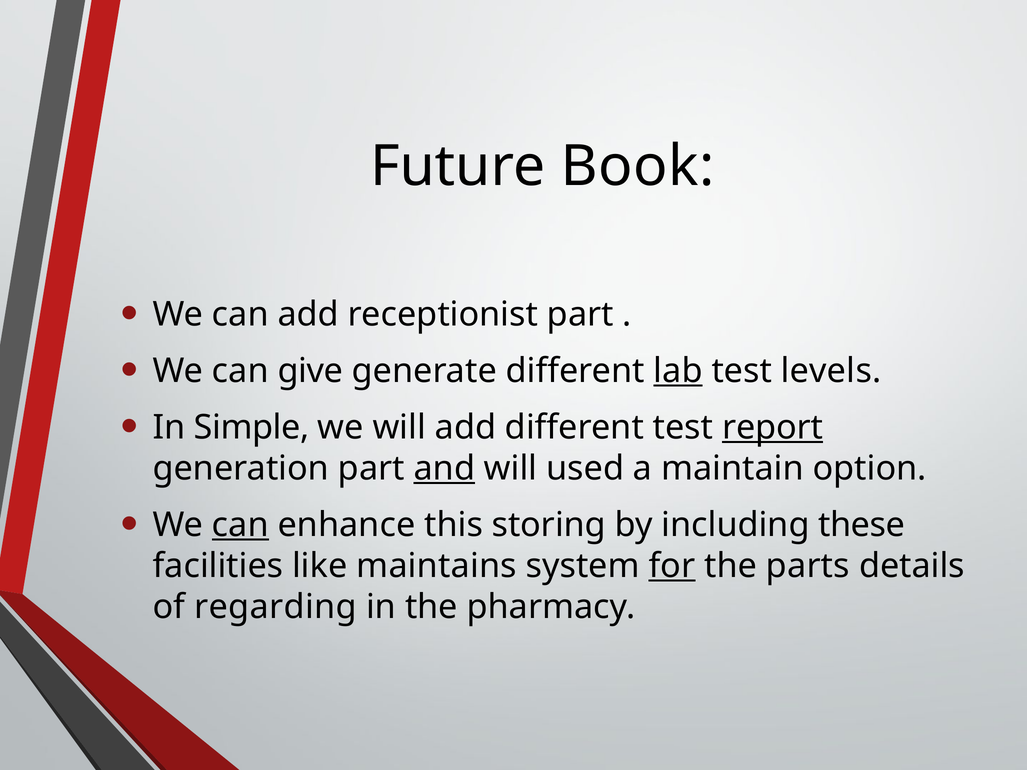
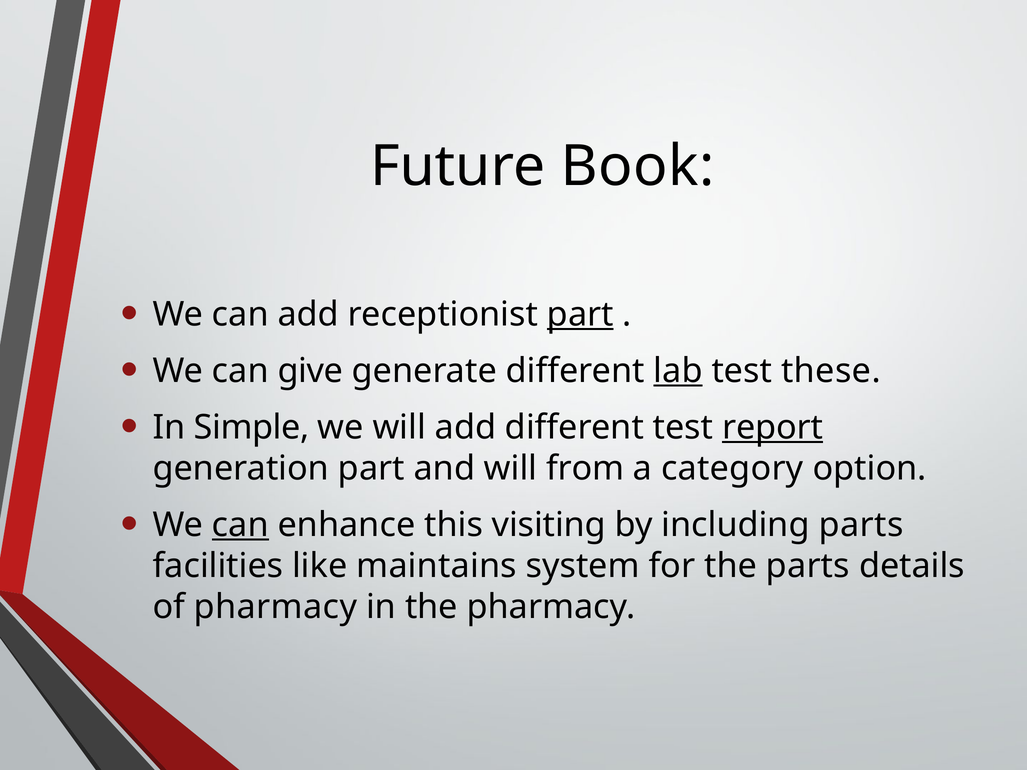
part at (580, 314) underline: none -> present
levels: levels -> these
and underline: present -> none
used: used -> from
maintain: maintain -> category
storing: storing -> visiting
including these: these -> parts
for underline: present -> none
of regarding: regarding -> pharmacy
